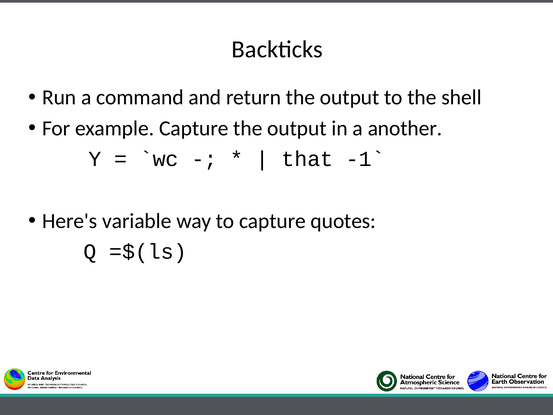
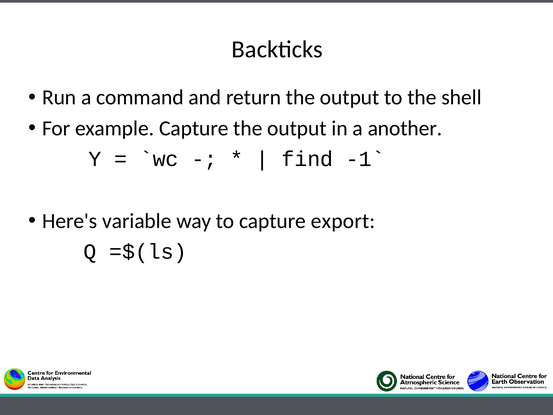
that: that -> find
quotes: quotes -> export
